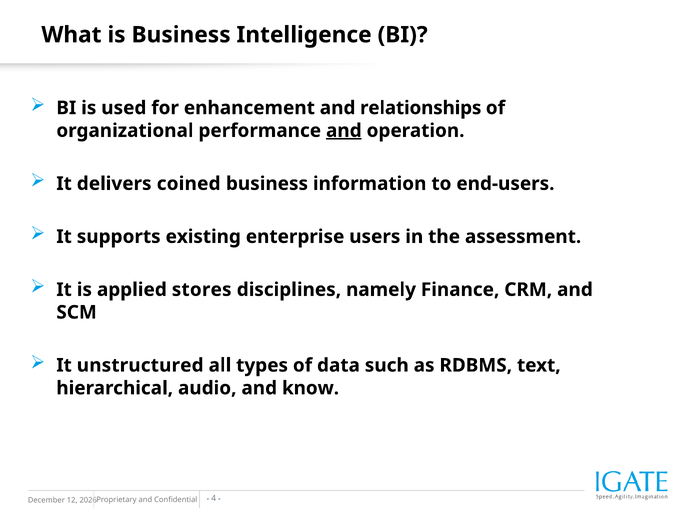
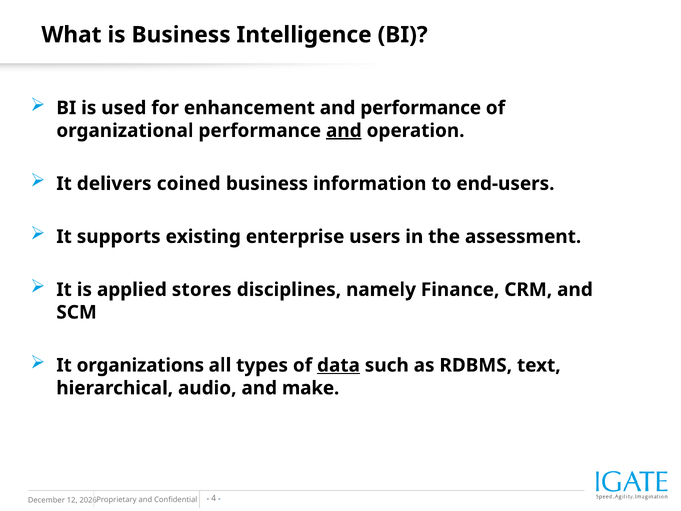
and relationships: relationships -> performance
unstructured: unstructured -> organizations
data underline: none -> present
know: know -> make
